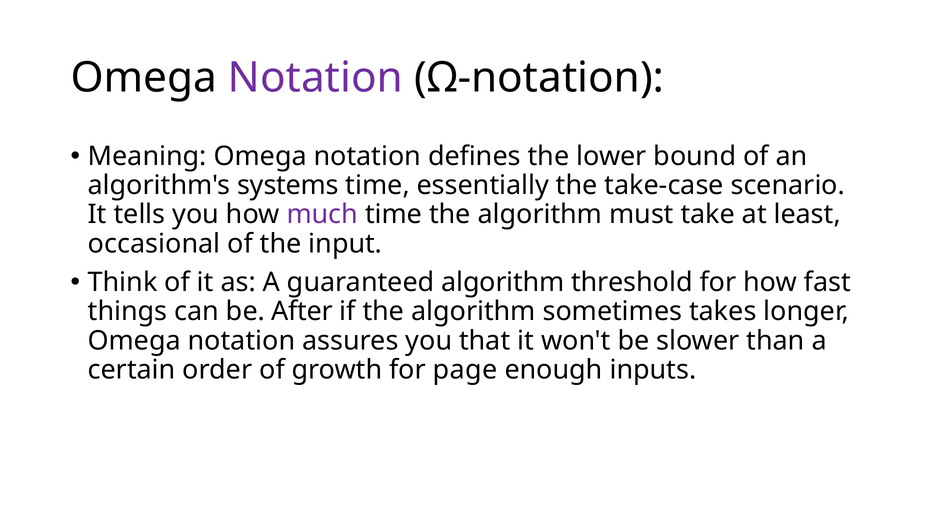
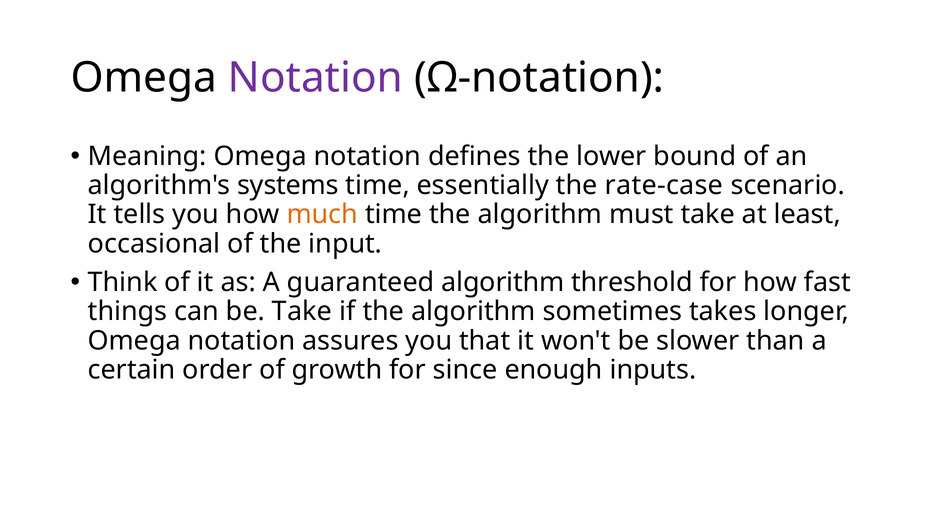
take-case: take-case -> rate-case
much colour: purple -> orange
be After: After -> Take
page: page -> since
